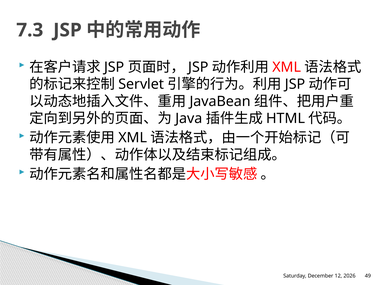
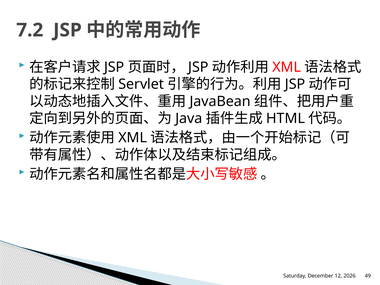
7.3: 7.3 -> 7.2
